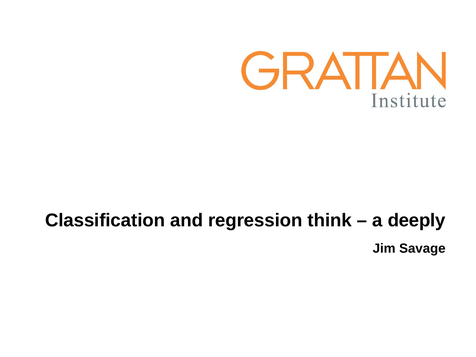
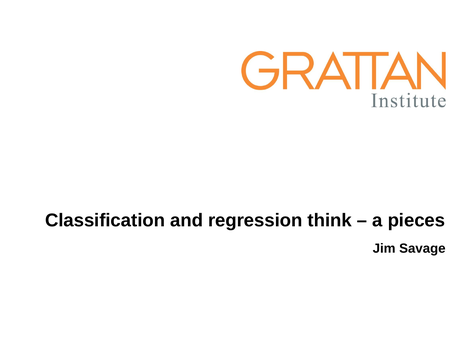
deeply: deeply -> pieces
